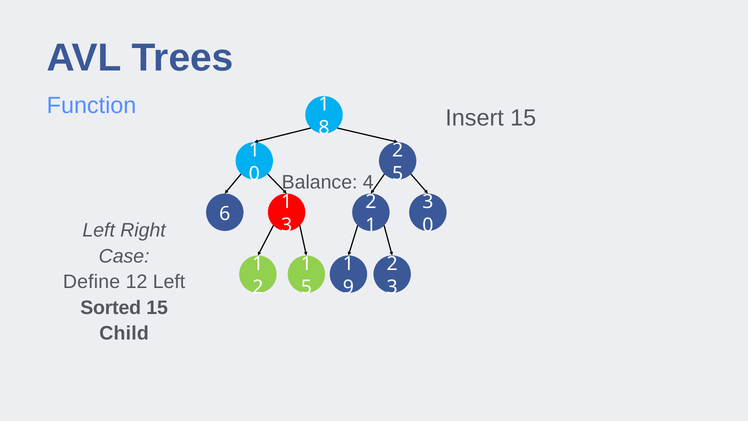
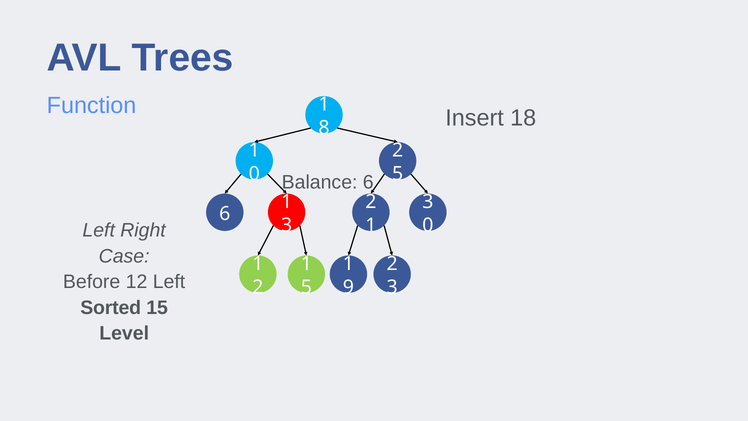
Insert 15: 15 -> 18
Balance 4: 4 -> 6
Define: Define -> Before
Child: Child -> Level
